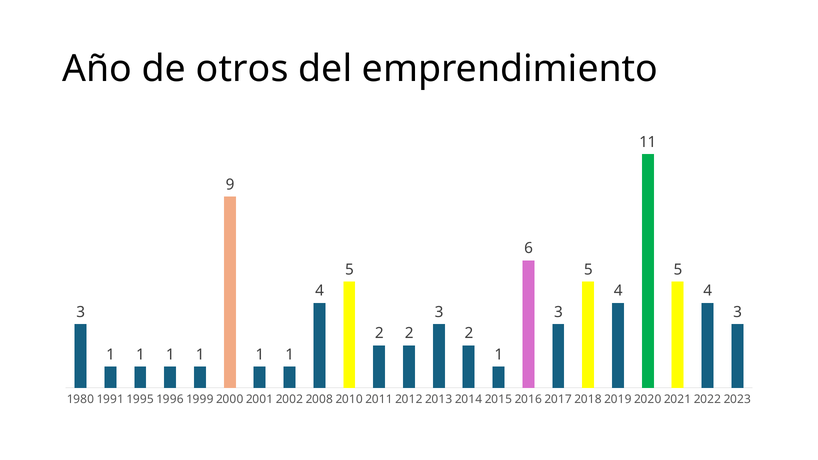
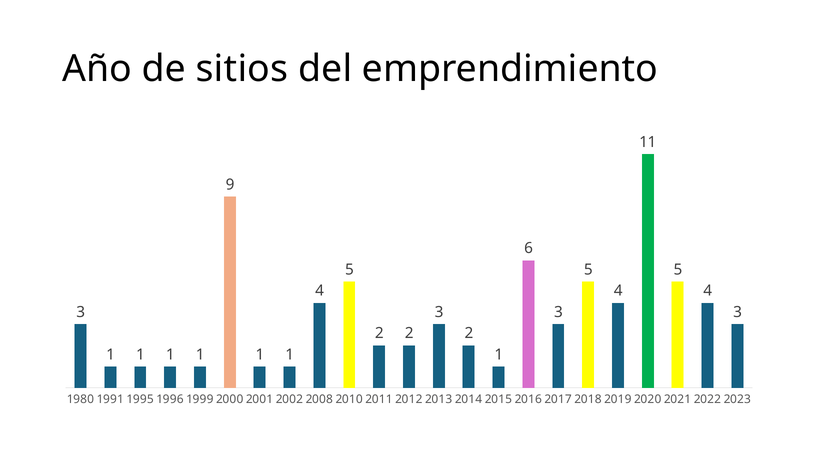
otros: otros -> sitios
